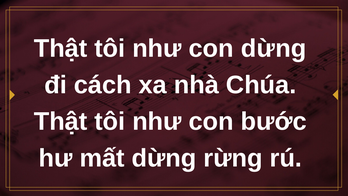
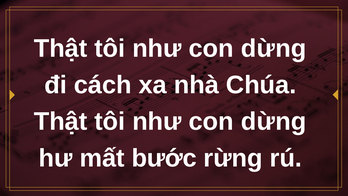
bước at (274, 121): bước -> dừng
mất dừng: dừng -> bước
